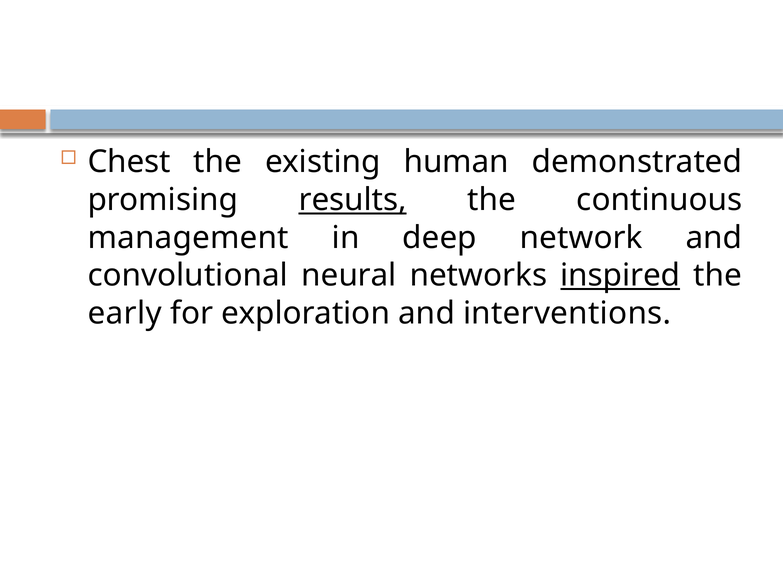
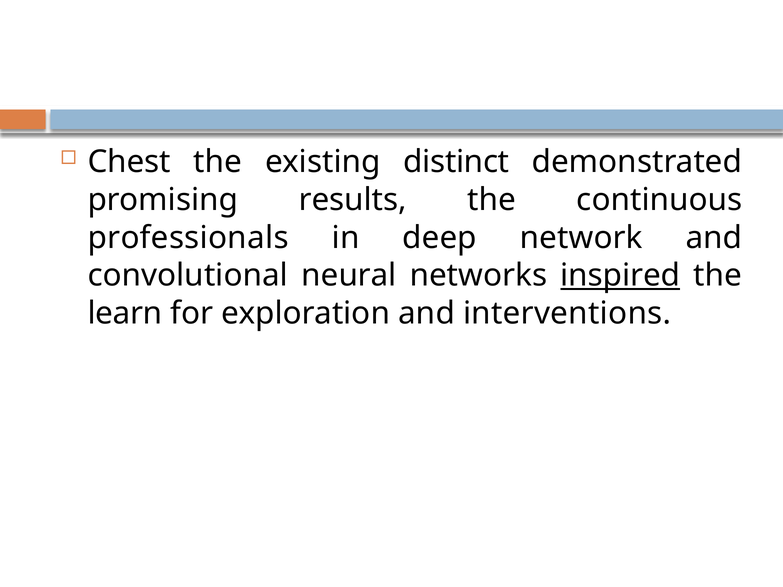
human: human -> distinct
results underline: present -> none
management: management -> professionals
early: early -> learn
